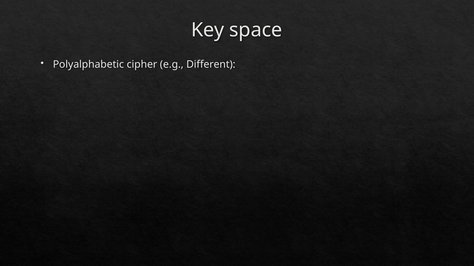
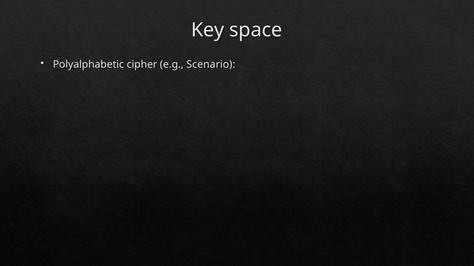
Different: Different -> Scenario
